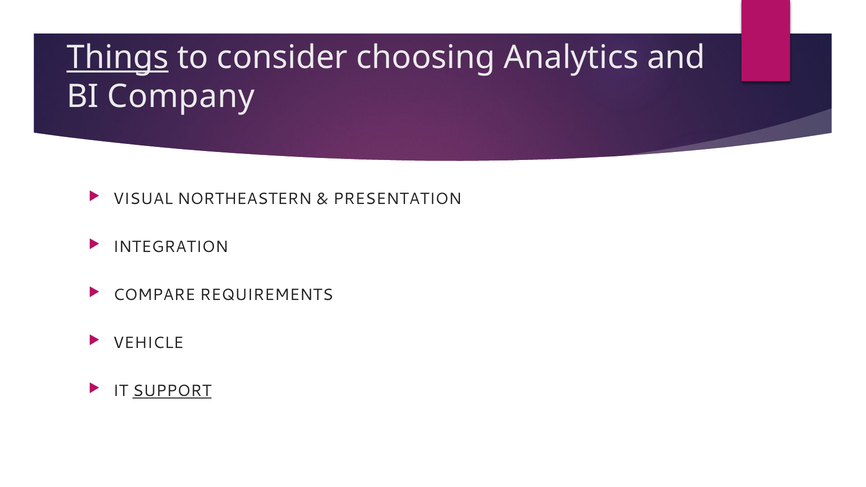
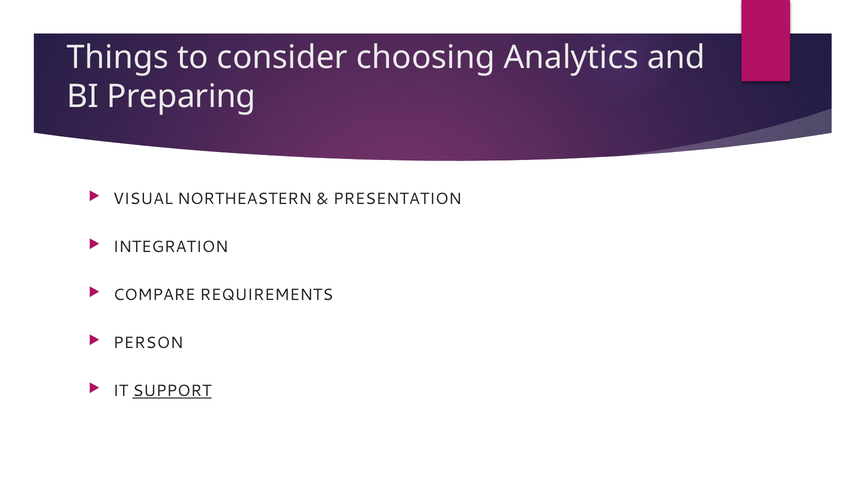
Things underline: present -> none
Company: Company -> Preparing
VEHICLE: VEHICLE -> PERSON
